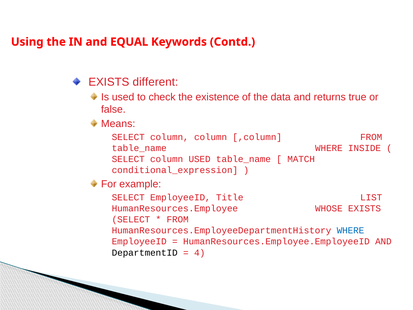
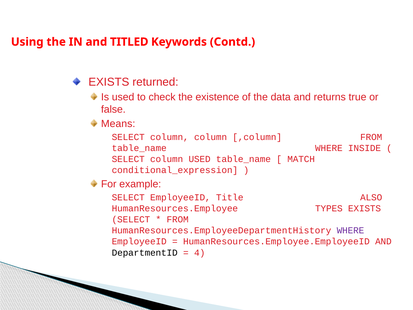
EQUAL: EQUAL -> TITLED
different: different -> returned
LIST: LIST -> ALSO
WHOSE: WHOSE -> TYPES
WHERE at (350, 230) colour: blue -> purple
